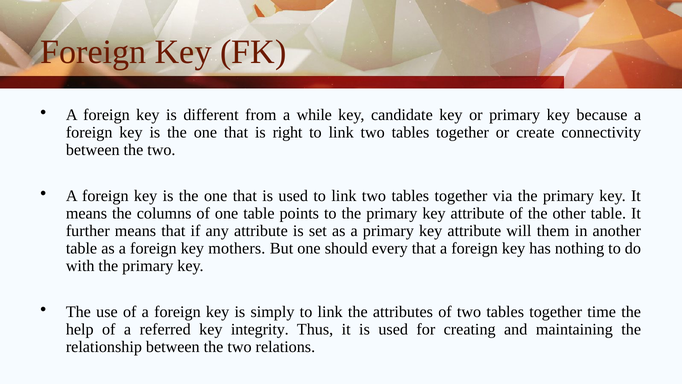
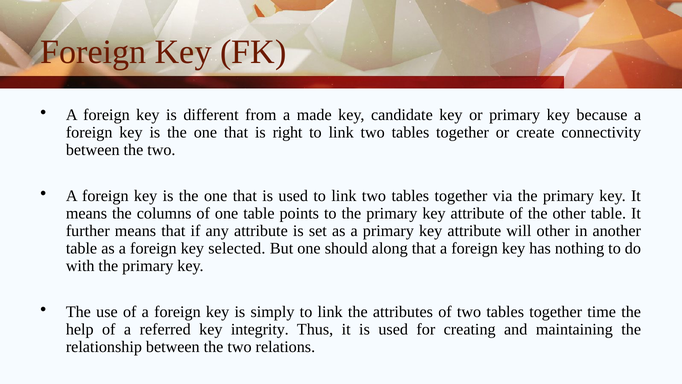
while: while -> made
will them: them -> other
mothers: mothers -> selected
every: every -> along
